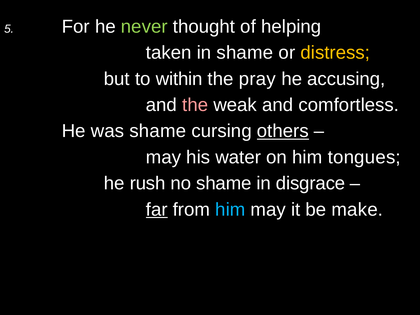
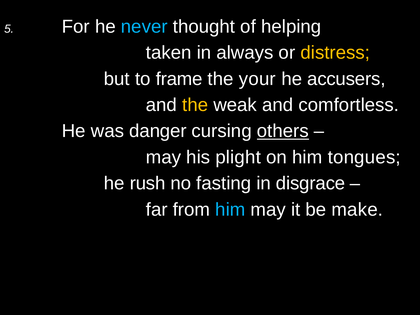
never colour: light green -> light blue
in shame: shame -> always
within: within -> frame
pray: pray -> your
accusing: accusing -> accusers
the at (195, 105) colour: pink -> yellow
was shame: shame -> danger
water: water -> plight
no shame: shame -> fasting
far underline: present -> none
